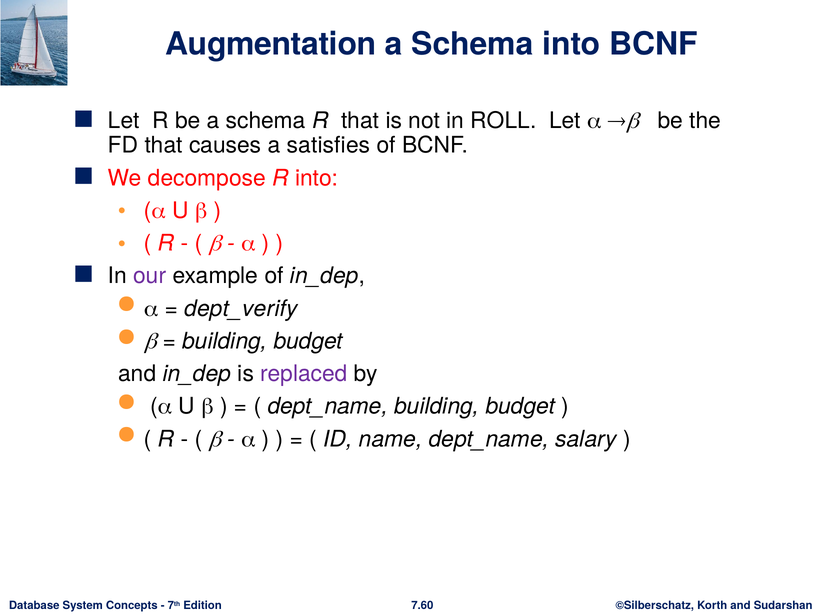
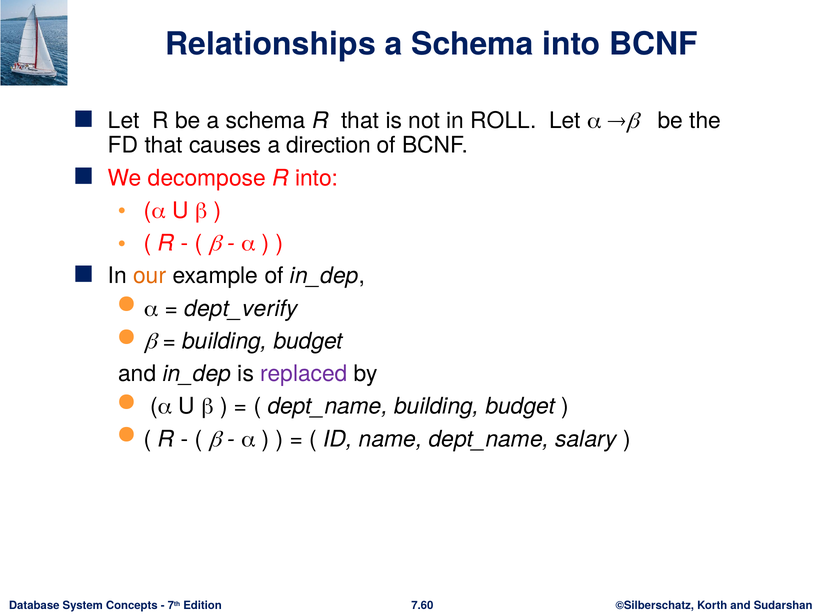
Augmentation: Augmentation -> Relationships
satisfies: satisfies -> direction
our colour: purple -> orange
